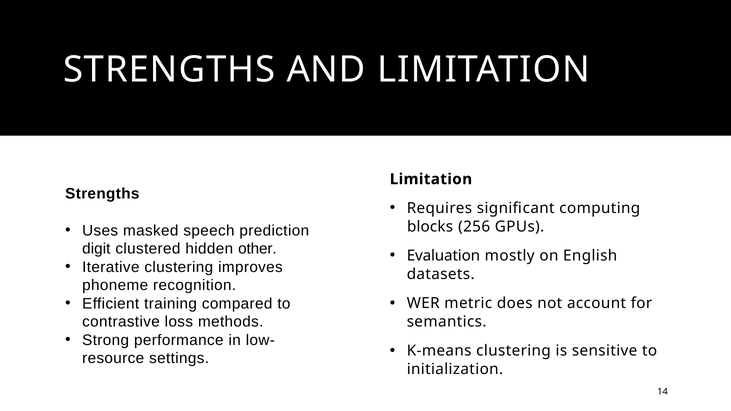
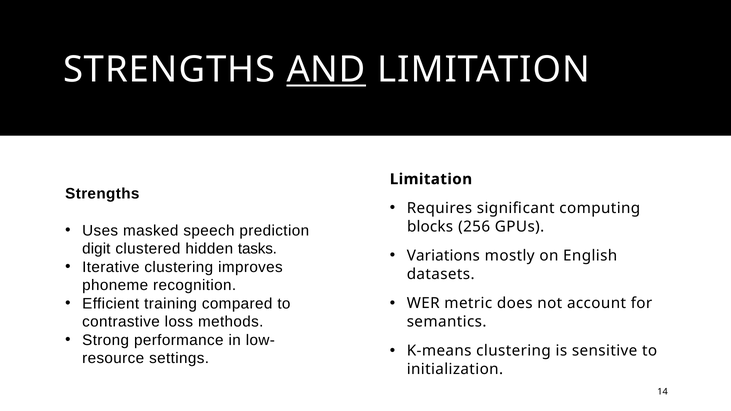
AND underline: none -> present
other: other -> tasks
Evaluation: Evaluation -> Variations
